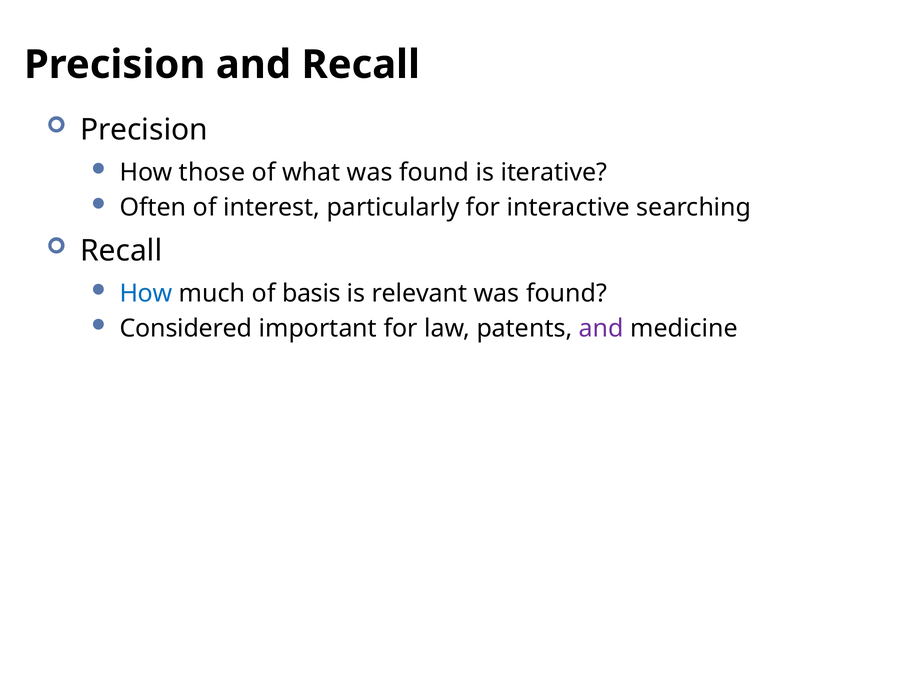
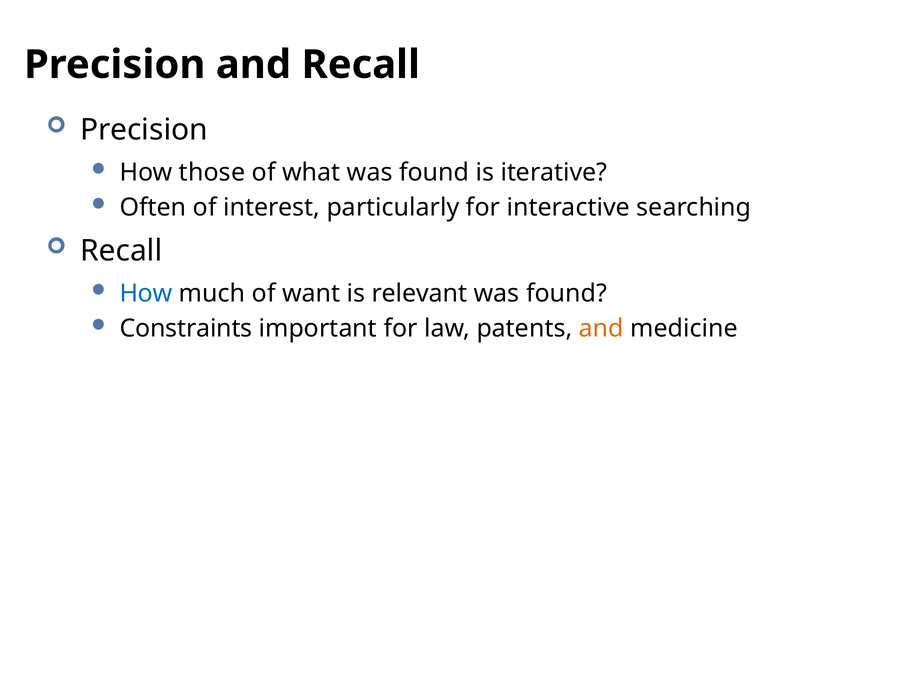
basis: basis -> want
Considered: Considered -> Constraints
and at (601, 328) colour: purple -> orange
